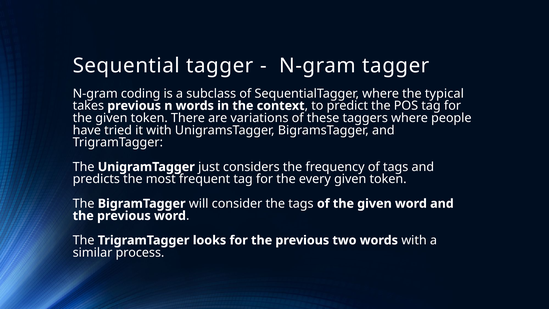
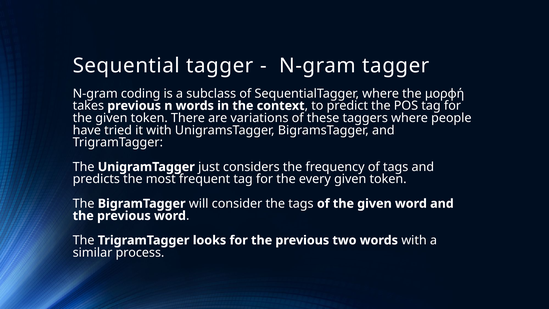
typical: typical -> μορφή
